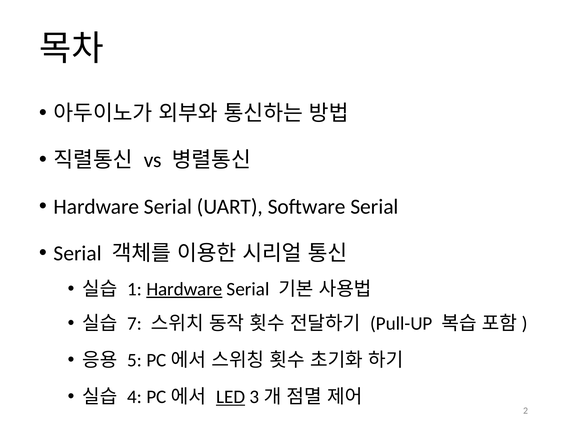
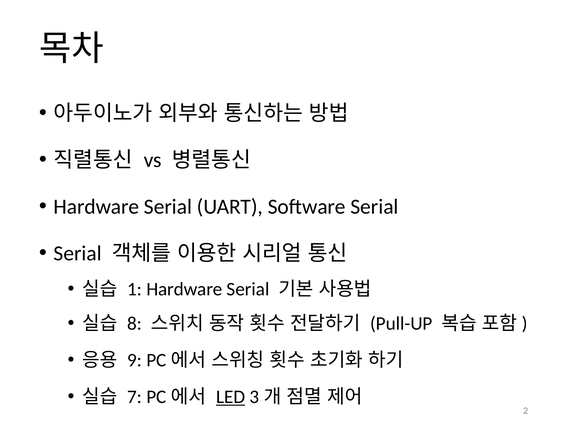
Hardware at (184, 289) underline: present -> none
7: 7 -> 8
5: 5 -> 9
4: 4 -> 7
